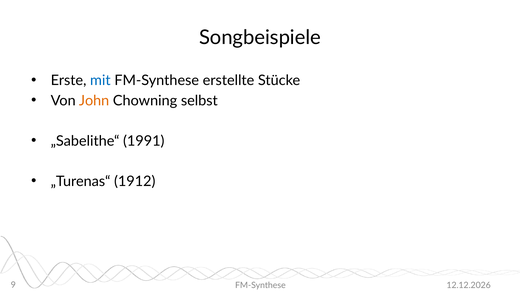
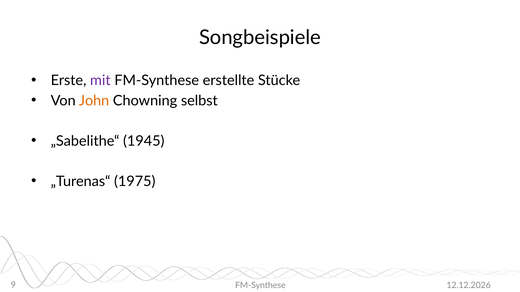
mit colour: blue -> purple
1991: 1991 -> 1945
1912: 1912 -> 1975
